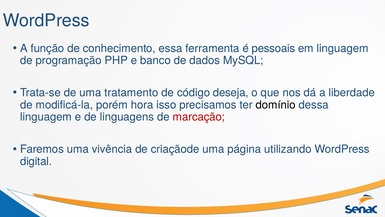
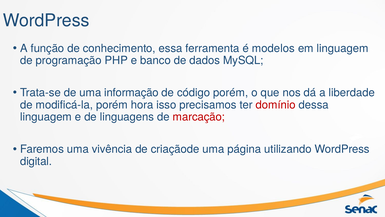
pessoais: pessoais -> modelos
tratamento: tratamento -> informação
código deseja: deseja -> porém
domínio colour: black -> red
